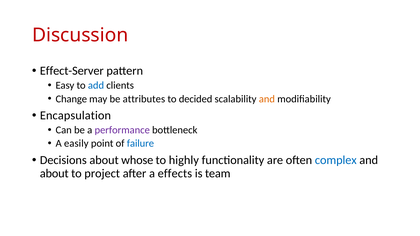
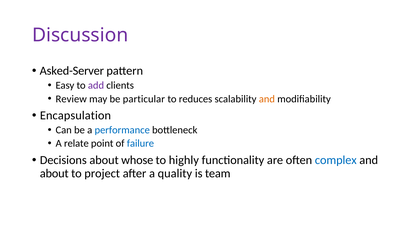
Discussion colour: red -> purple
Effect-Server: Effect-Server -> Asked-Server
add colour: blue -> purple
Change: Change -> Review
attributes: attributes -> particular
decided: decided -> reduces
performance colour: purple -> blue
easily: easily -> relate
effects: effects -> quality
